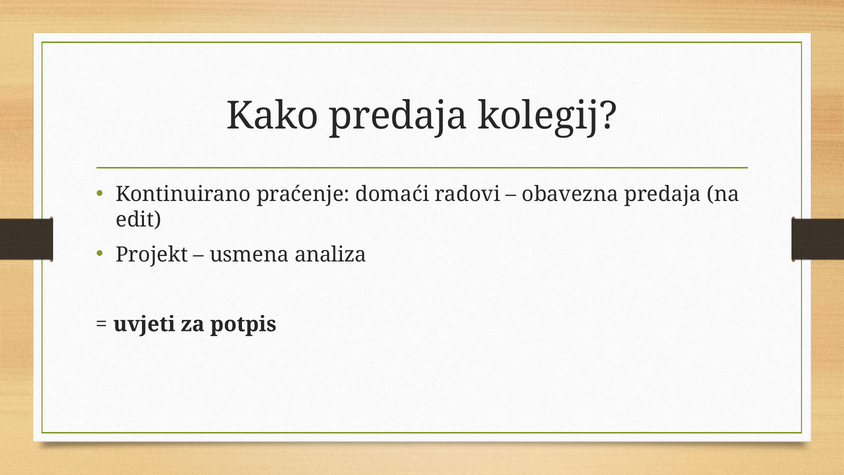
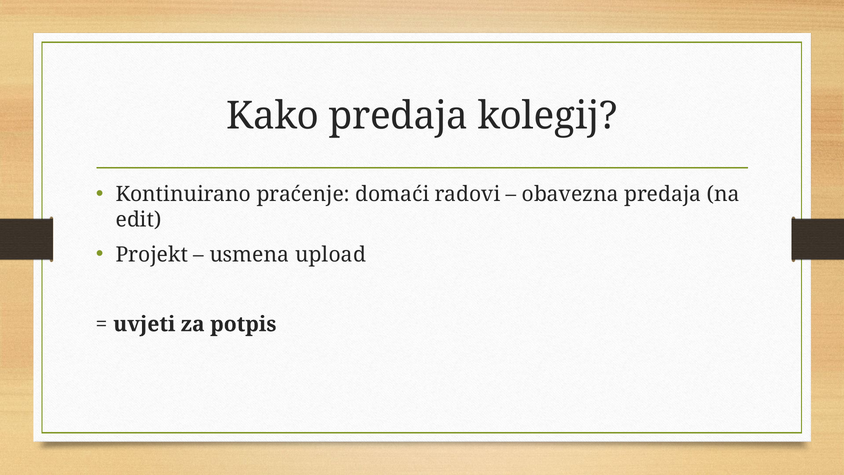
analiza: analiza -> upload
